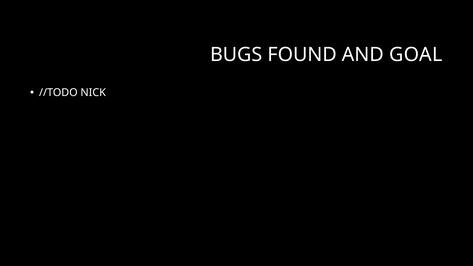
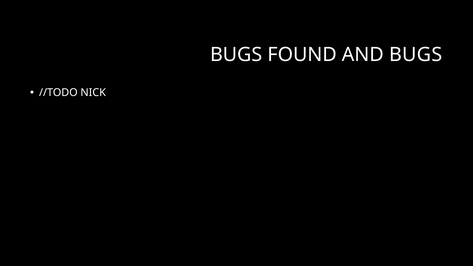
AND GOAL: GOAL -> BUGS
